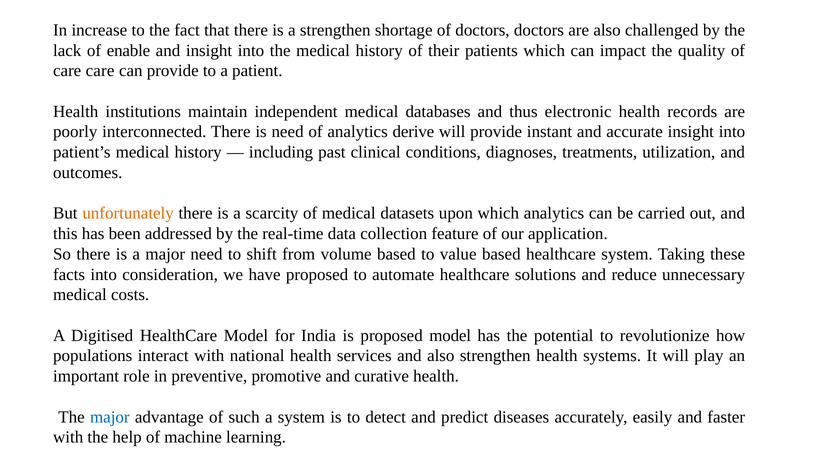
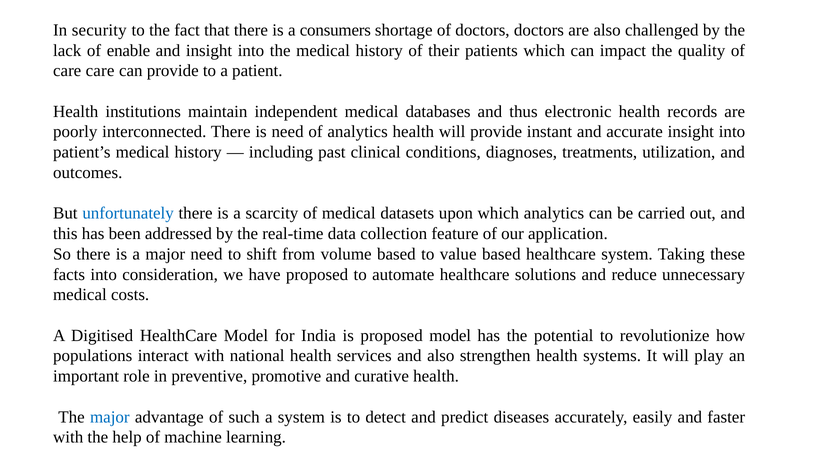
increase: increase -> security
a strengthen: strengthen -> consumers
analytics derive: derive -> health
unfortunately colour: orange -> blue
